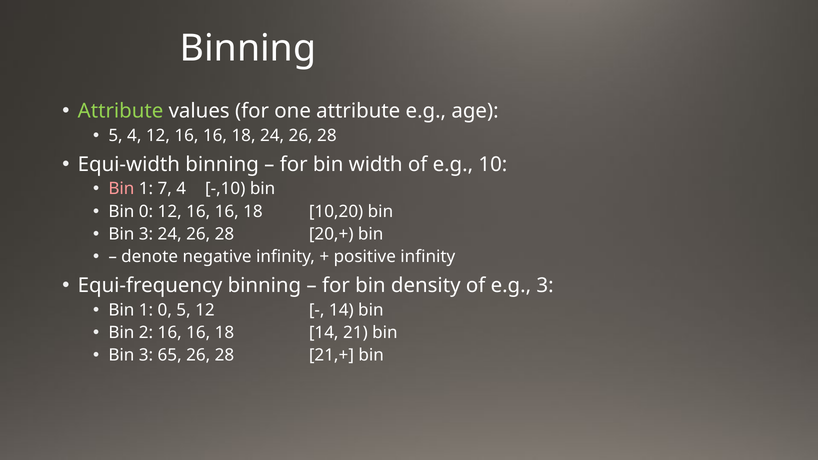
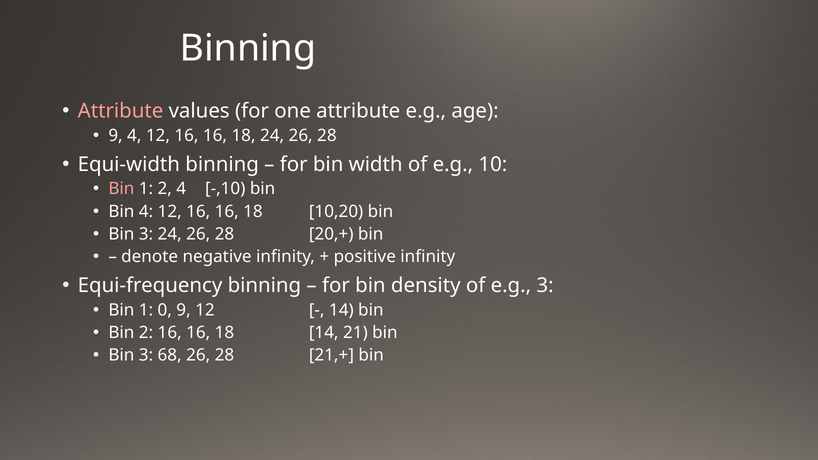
Attribute at (121, 111) colour: light green -> pink
5 at (116, 136): 5 -> 9
1 7: 7 -> 2
Bin 0: 0 -> 4
0 5: 5 -> 9
65: 65 -> 68
